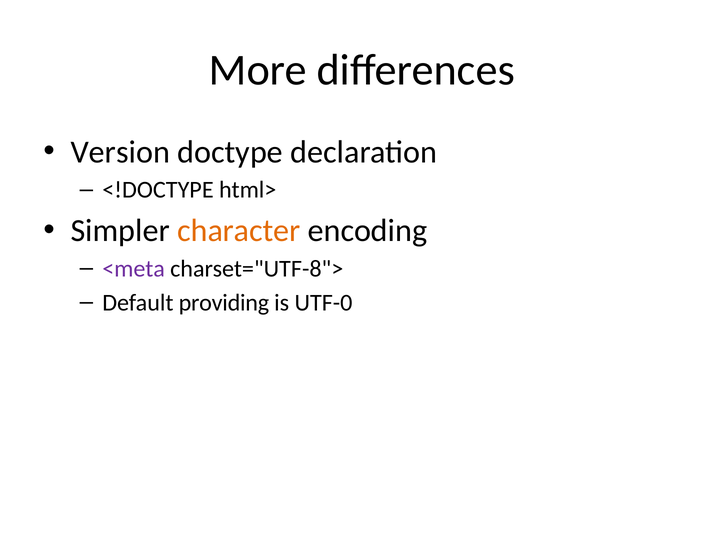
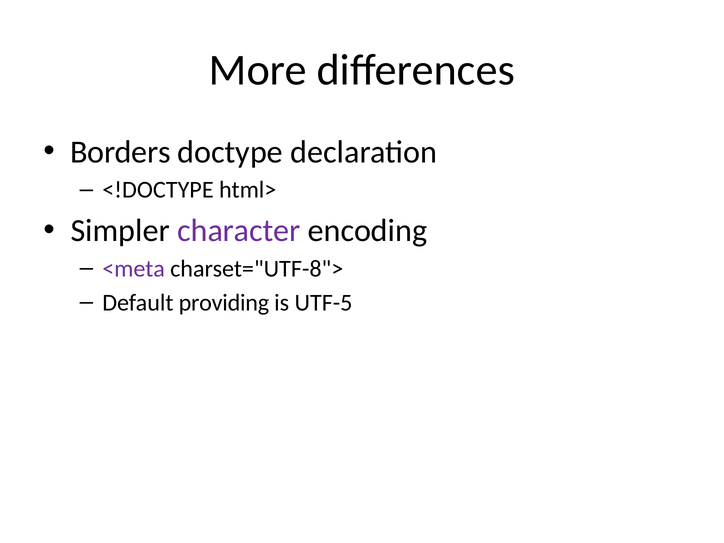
Version: Version -> Borders
character colour: orange -> purple
UTF-0: UTF-0 -> UTF-5
